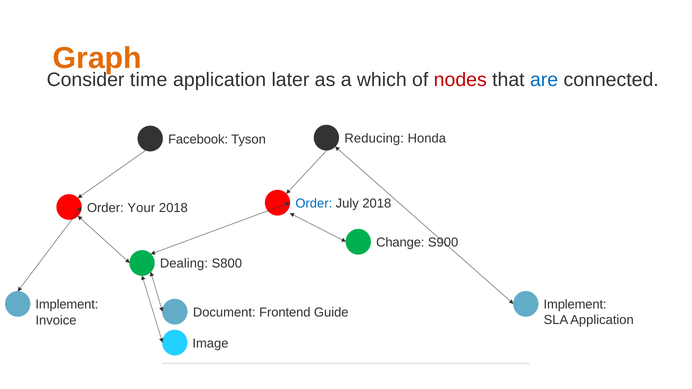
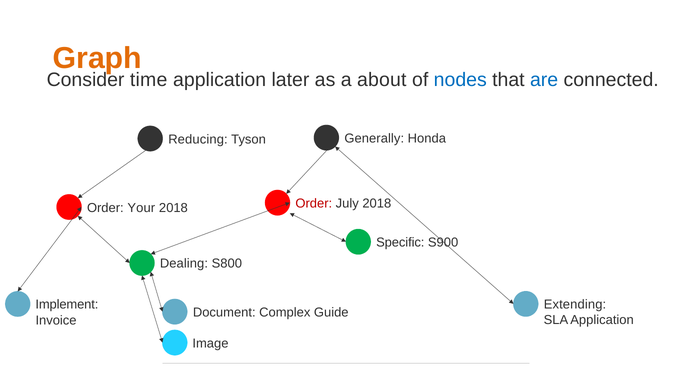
which: which -> about
nodes colour: red -> blue
Facebook: Facebook -> Reducing
Reducing: Reducing -> Generally
Order at (314, 204) colour: blue -> red
Change: Change -> Specific
Implement at (575, 305): Implement -> Extending
Frontend: Frontend -> Complex
